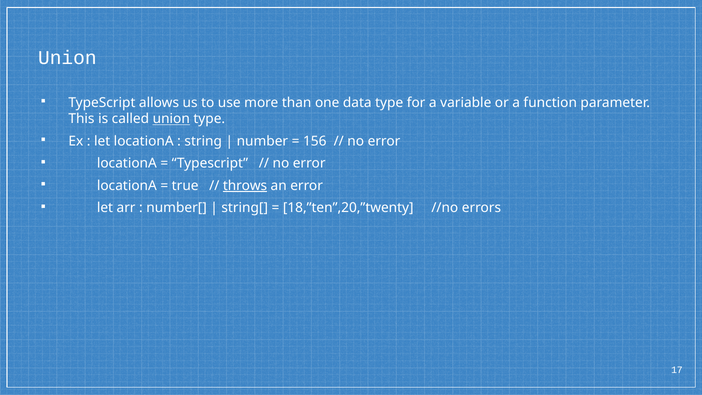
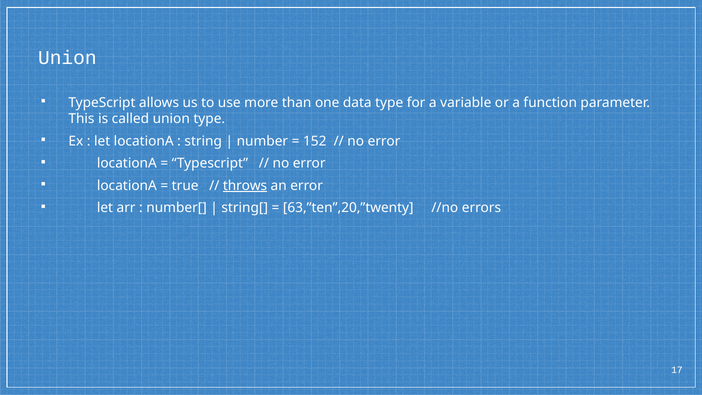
union at (171, 119) underline: present -> none
156: 156 -> 152
18,”ten”,20,”twenty: 18,”ten”,20,”twenty -> 63,”ten”,20,”twenty
